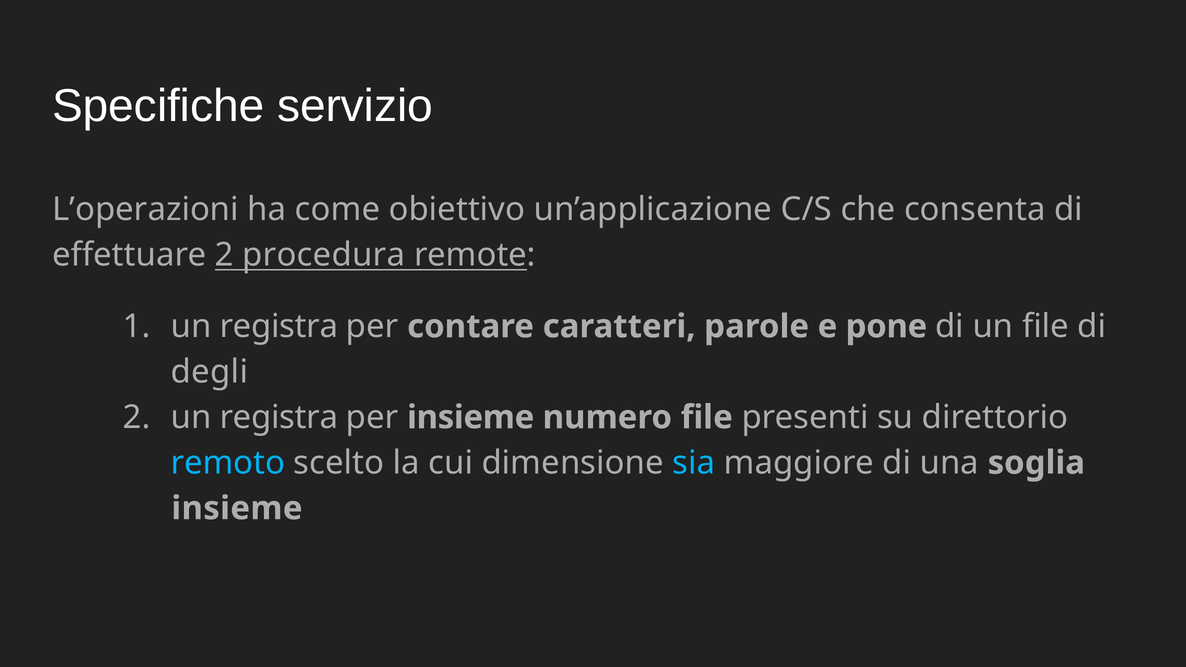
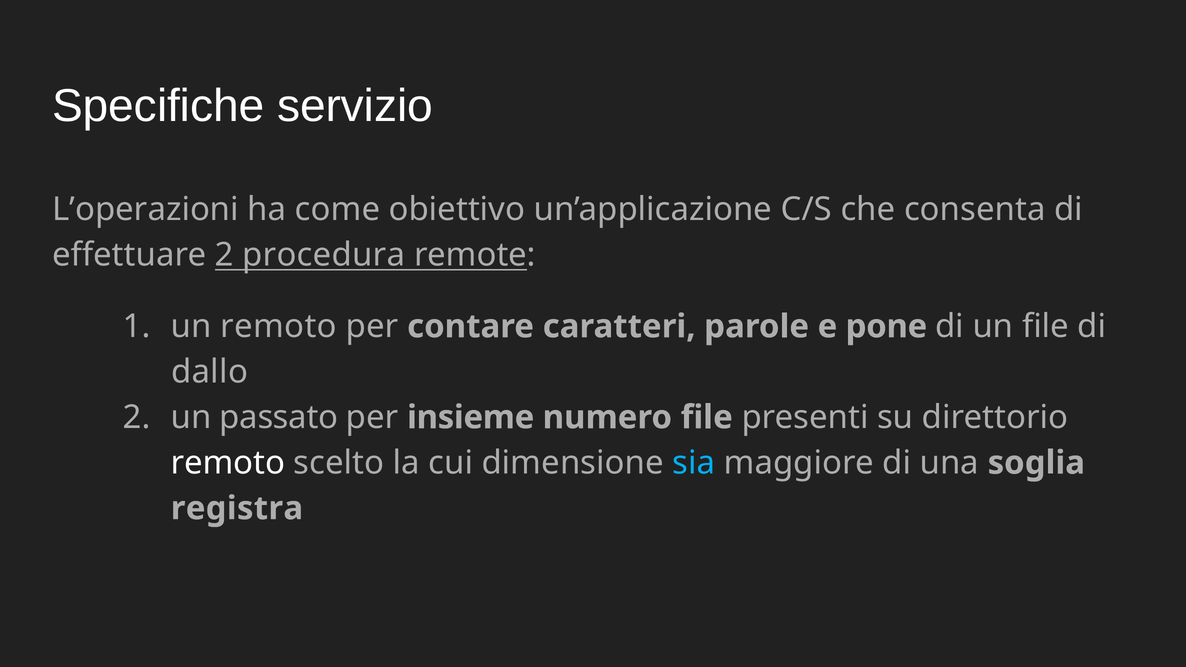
registra at (279, 327): registra -> remoto
degli: degli -> dallo
2 un registra: registra -> passato
remoto at (228, 463) colour: light blue -> white
insieme at (237, 508): insieme -> registra
